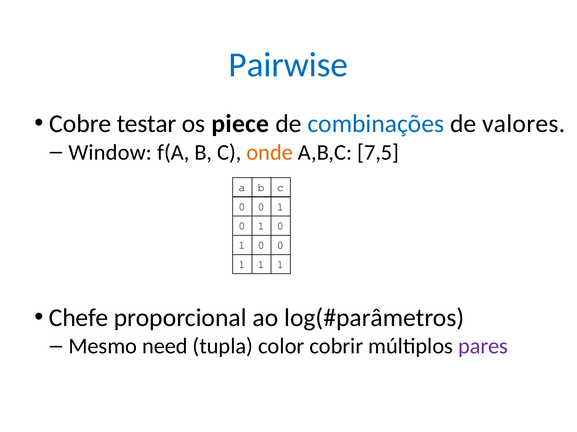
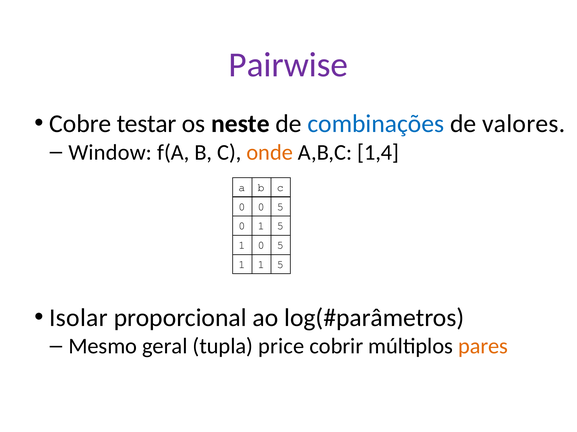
Pairwise colour: blue -> purple
piece: piece -> neste
7,5: 7,5 -> 1,4
1 at (280, 207): 1 -> 5
0 at (280, 226): 0 -> 5
1 0 0: 0 -> 5
1 1 1: 1 -> 5
Chefe: Chefe -> Isolar
need: need -> geral
color: color -> price
pares colour: purple -> orange
